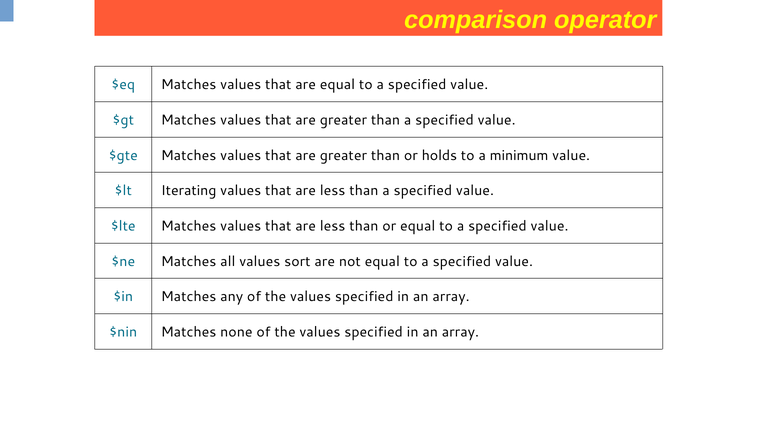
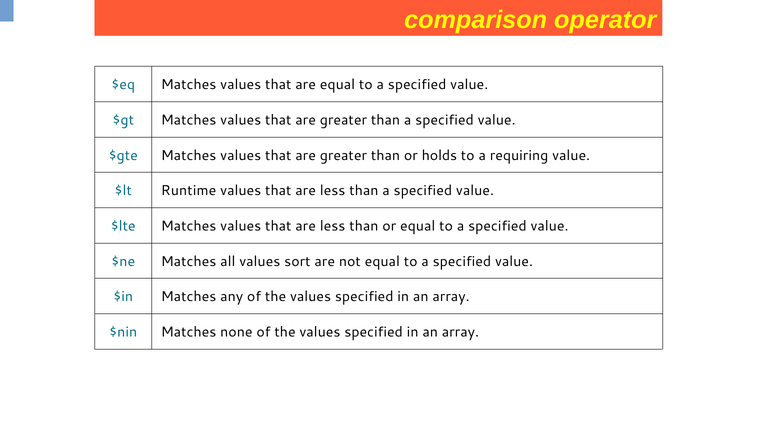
minimum: minimum -> requiring
Iterating: Iterating -> Runtime
